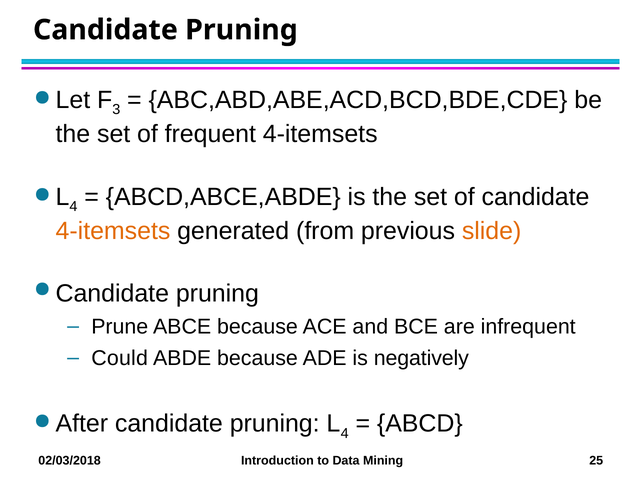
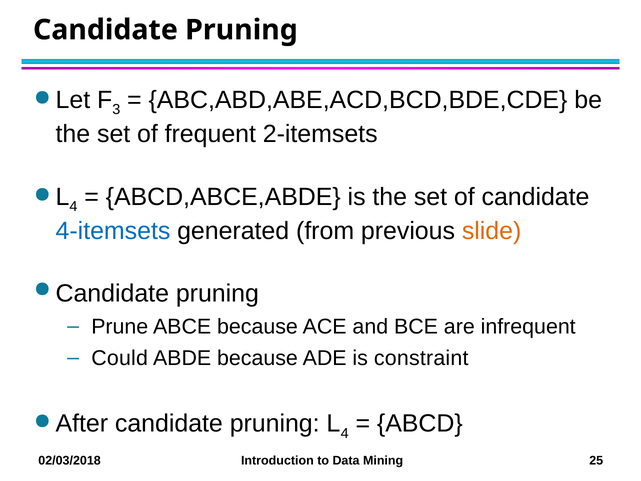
frequent 4-itemsets: 4-itemsets -> 2-itemsets
4-itemsets at (113, 231) colour: orange -> blue
negatively: negatively -> constraint
